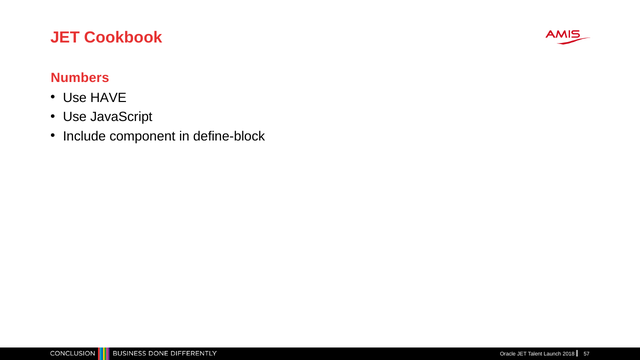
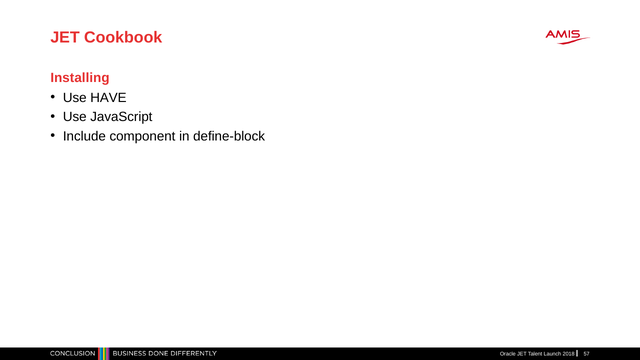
Numbers: Numbers -> Installing
